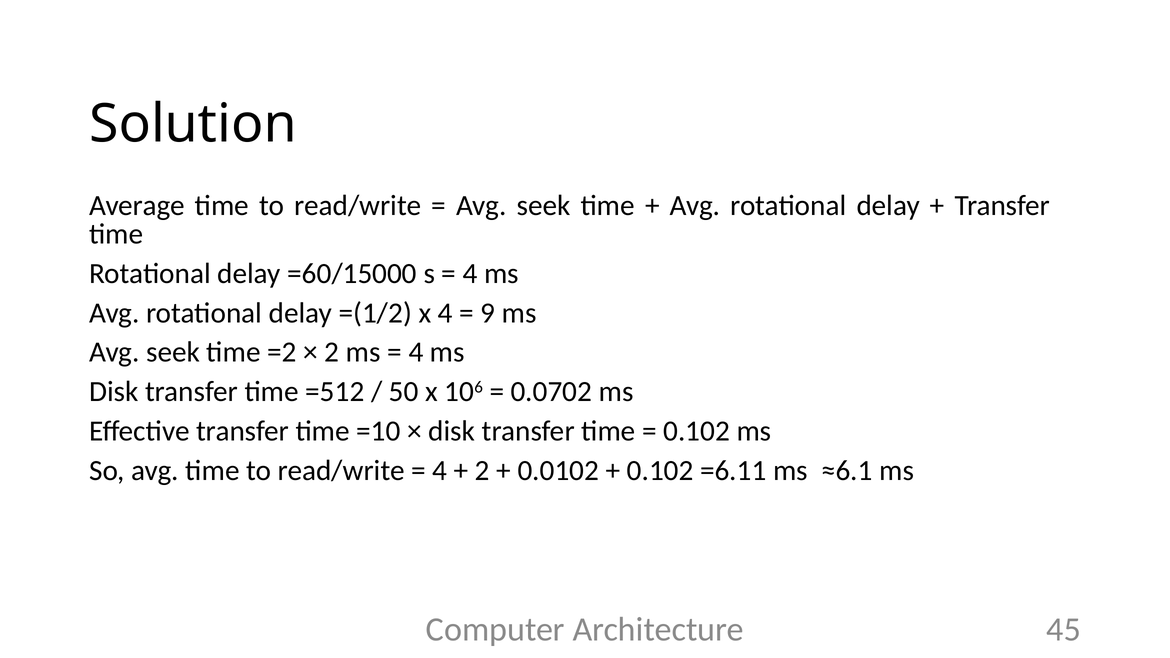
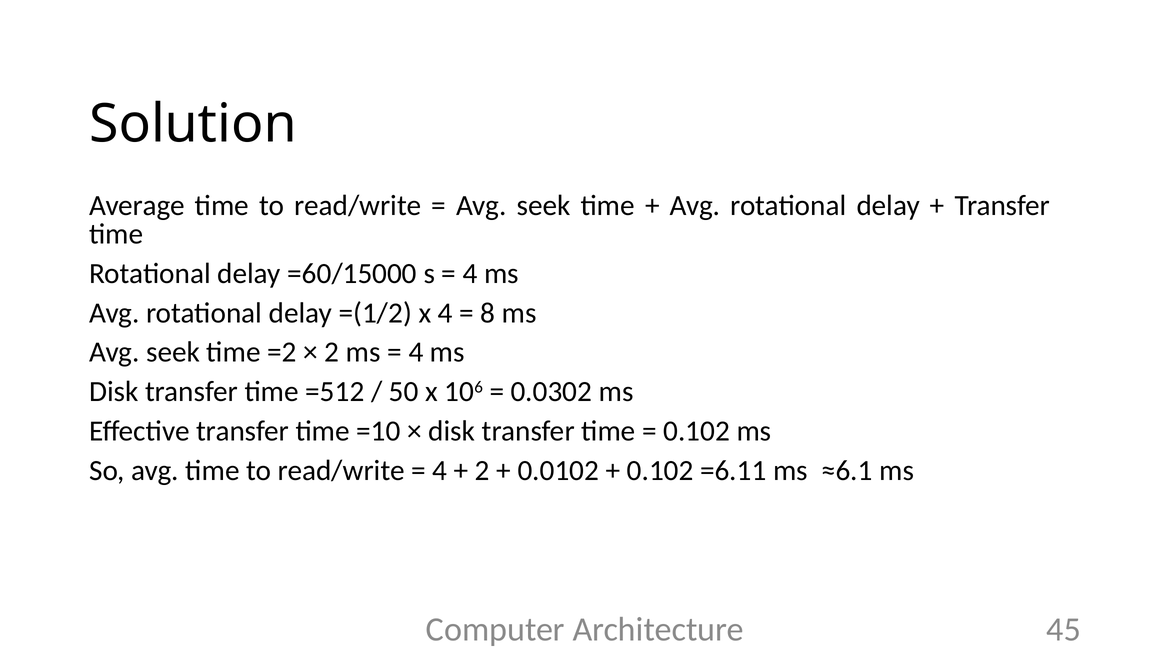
9: 9 -> 8
0.0702: 0.0702 -> 0.0302
